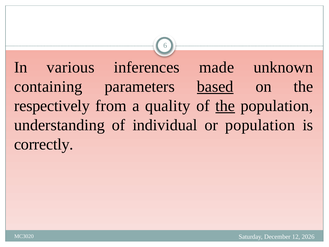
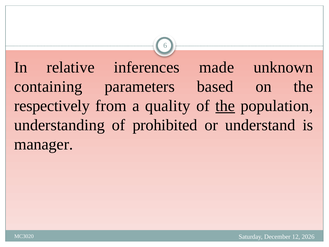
various: various -> relative
based underline: present -> none
individual: individual -> prohibited
or population: population -> understand
correctly: correctly -> manager
